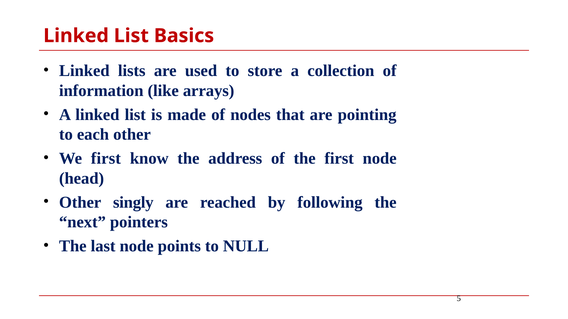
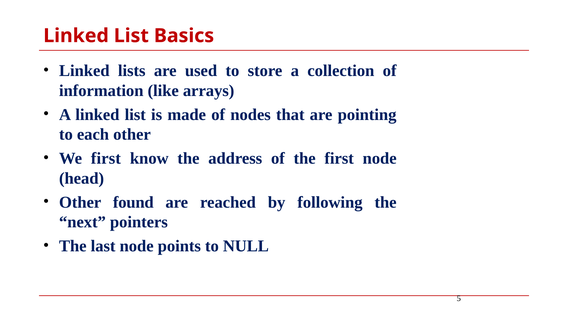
singly: singly -> found
